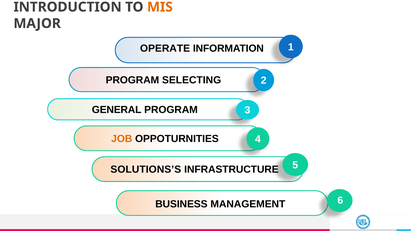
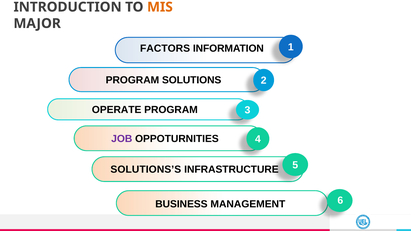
OPERATE: OPERATE -> FACTORS
SELECTING: SELECTING -> SOLUTIONS
GENERAL: GENERAL -> OPERATE
JOB colour: orange -> purple
